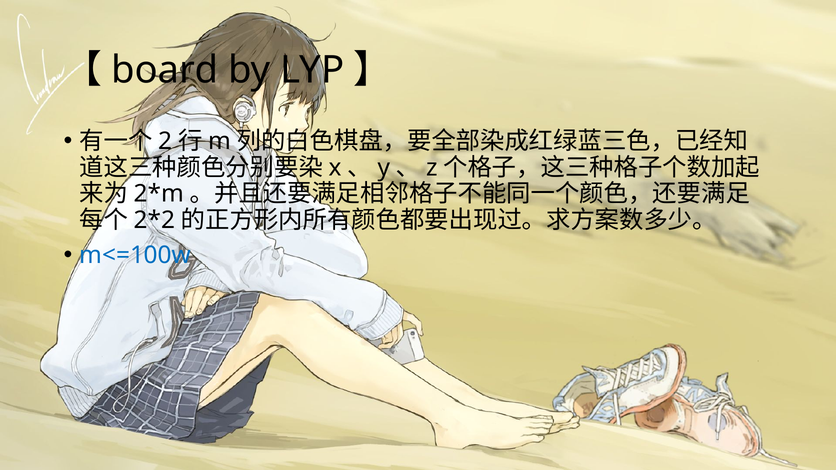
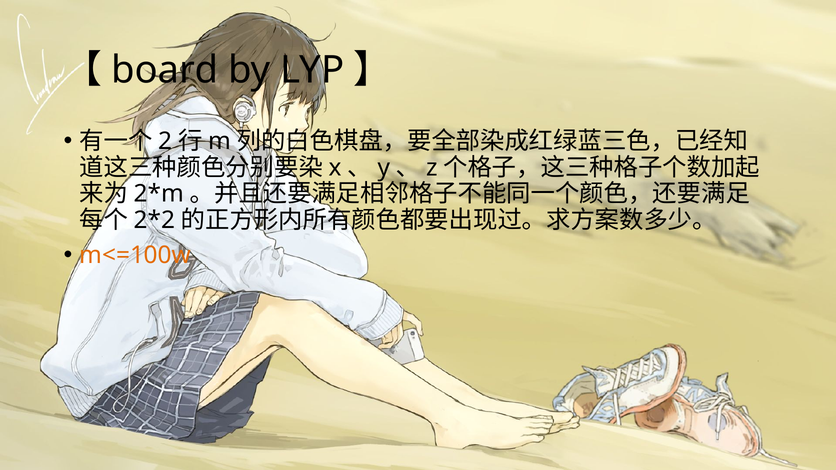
m<=100w colour: blue -> orange
